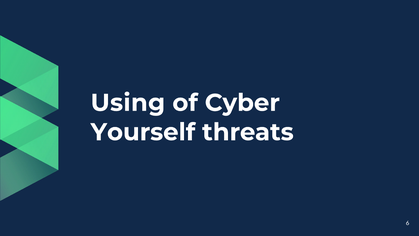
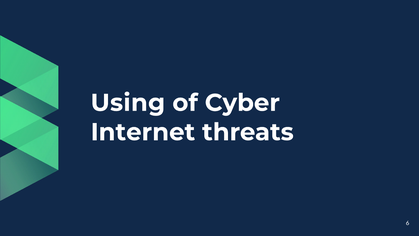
Yourself: Yourself -> Internet
